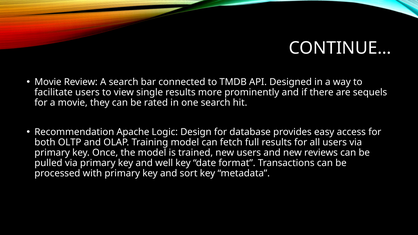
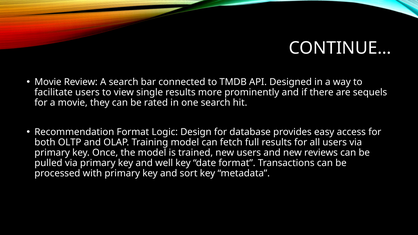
Recommendation Apache: Apache -> Format
